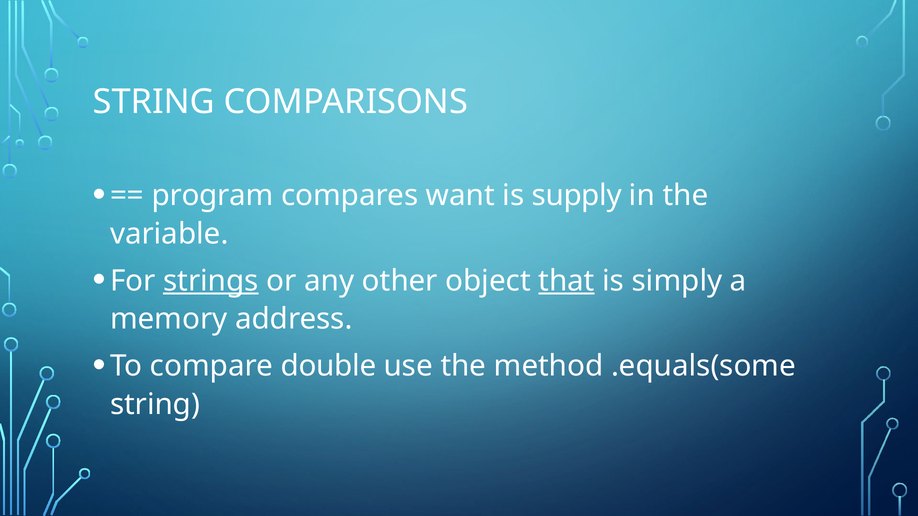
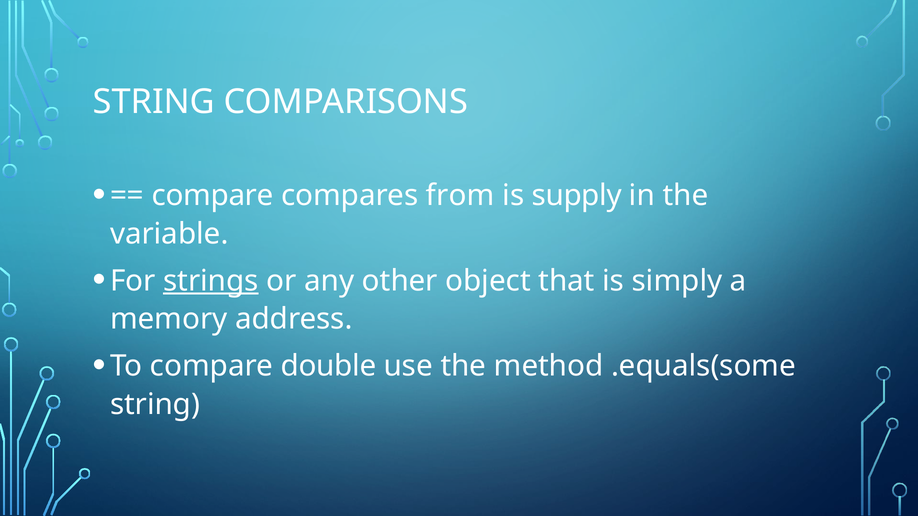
program at (213, 196): program -> compare
want: want -> from
that underline: present -> none
